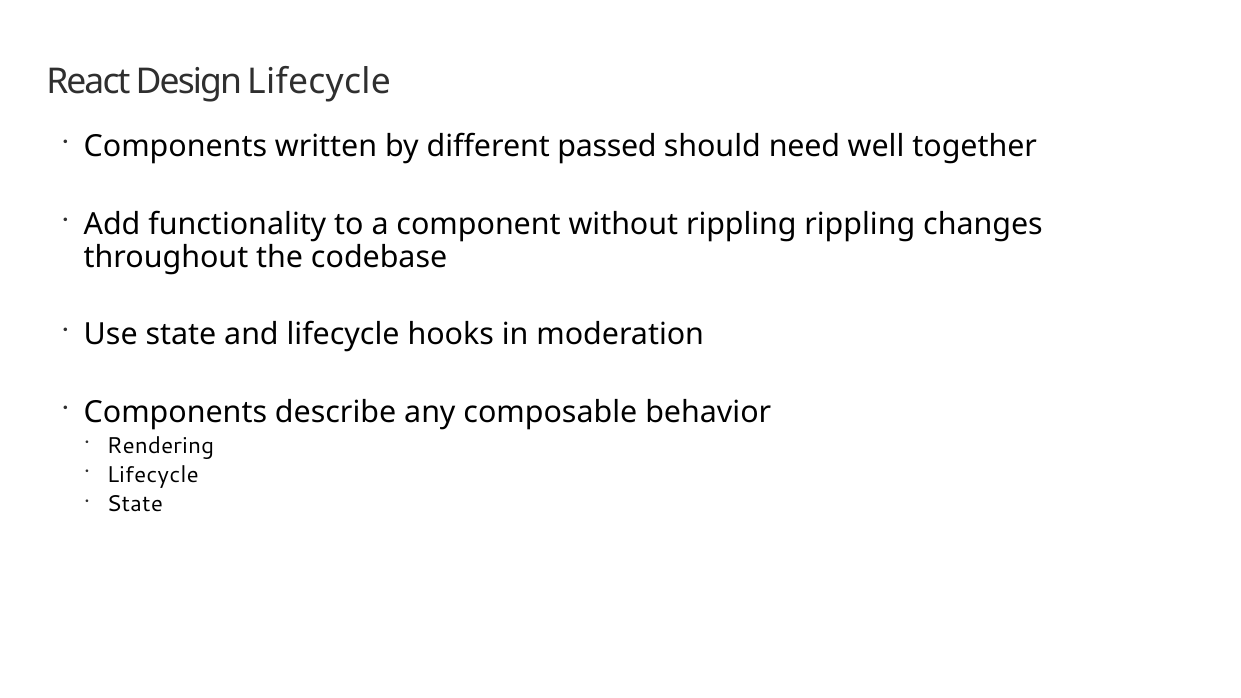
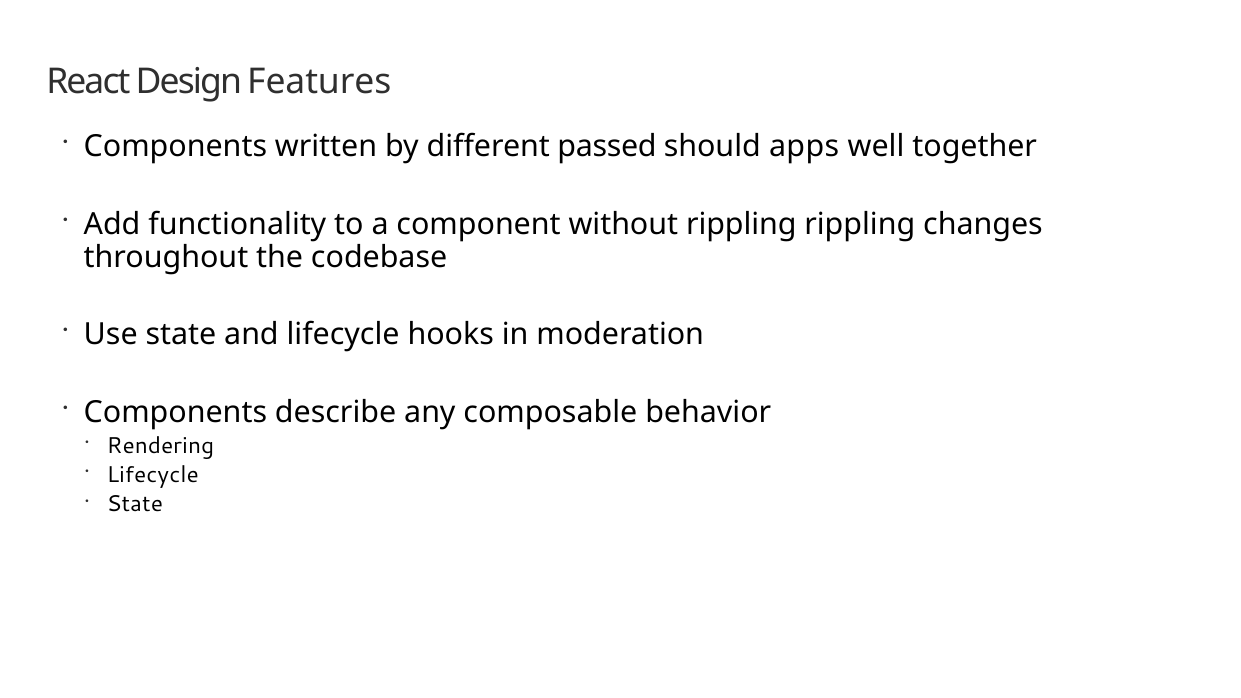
Design Lifecycle: Lifecycle -> Features
need: need -> apps
